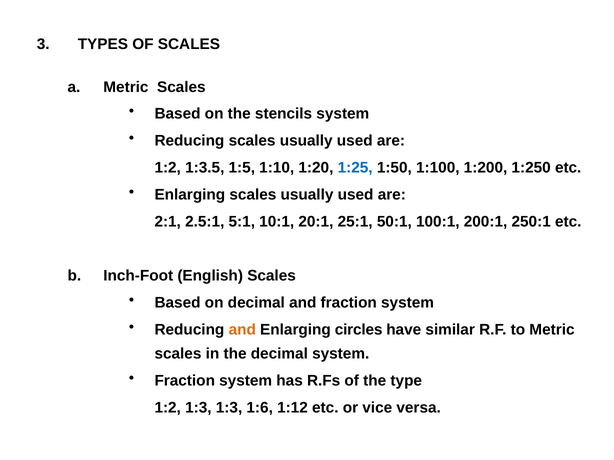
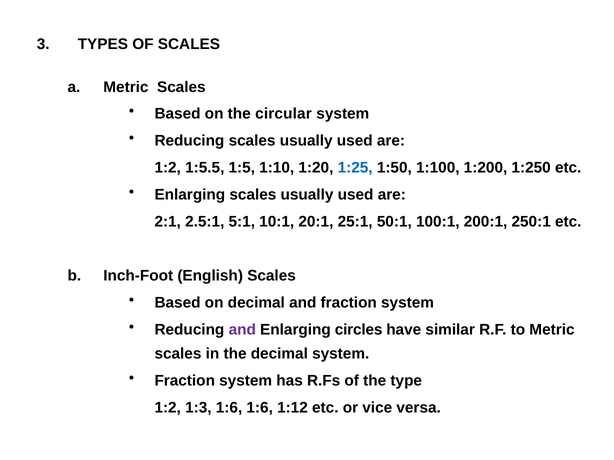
stencils: stencils -> circular
1:3.5: 1:3.5 -> 1:5.5
and at (242, 330) colour: orange -> purple
1:3 1:3: 1:3 -> 1:6
